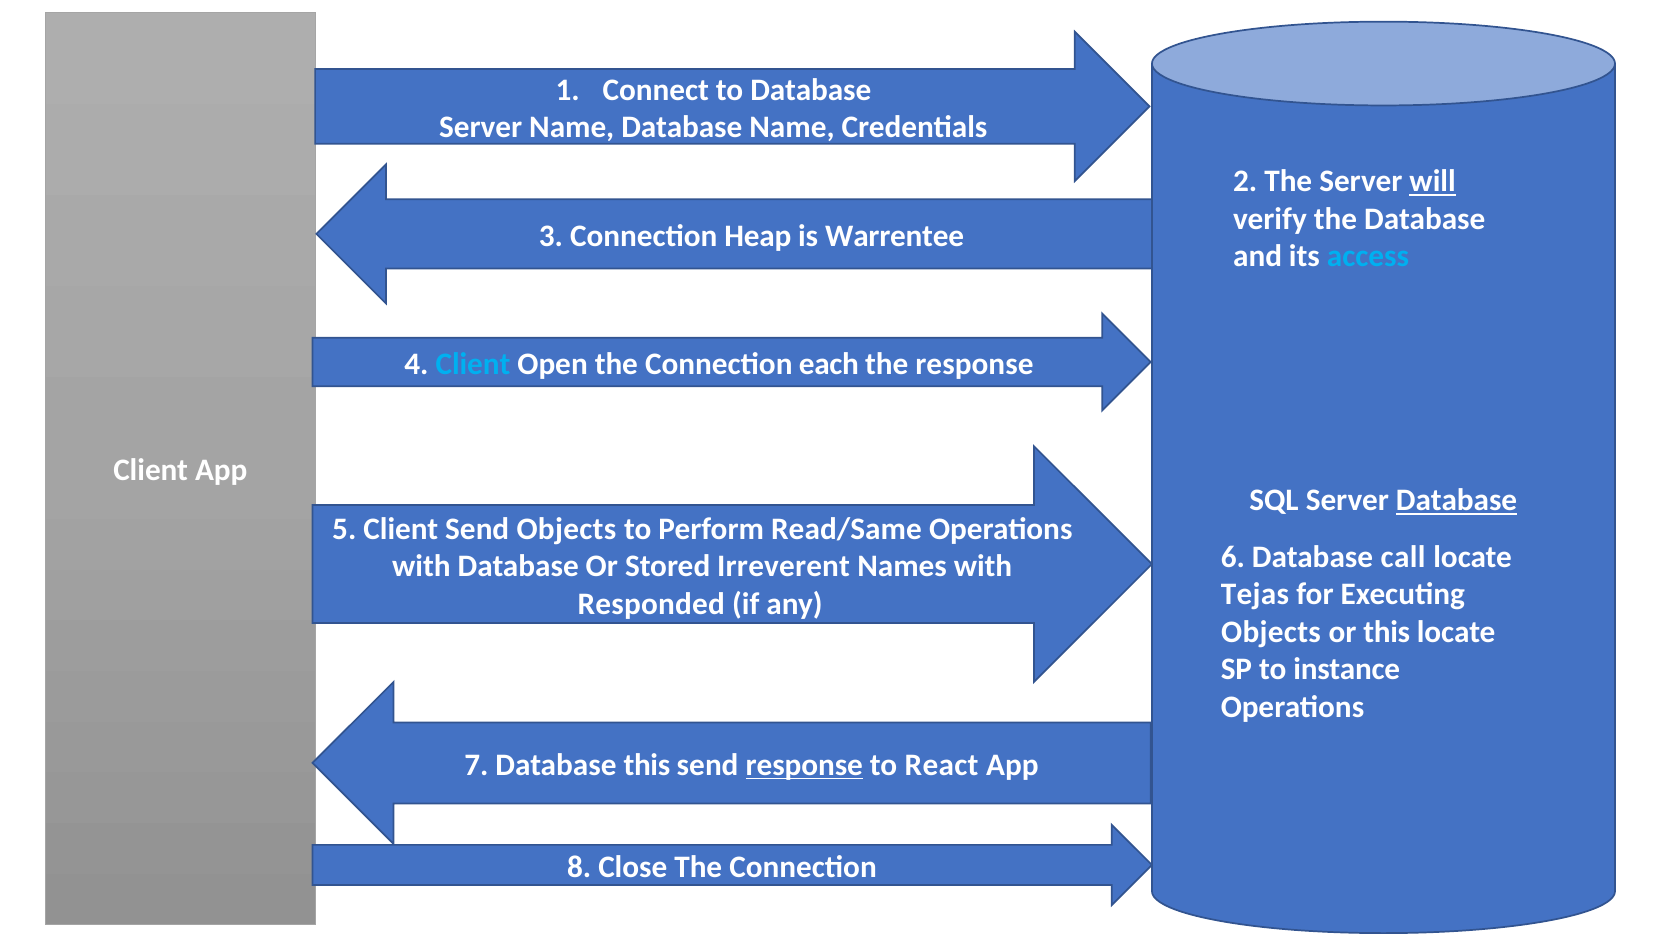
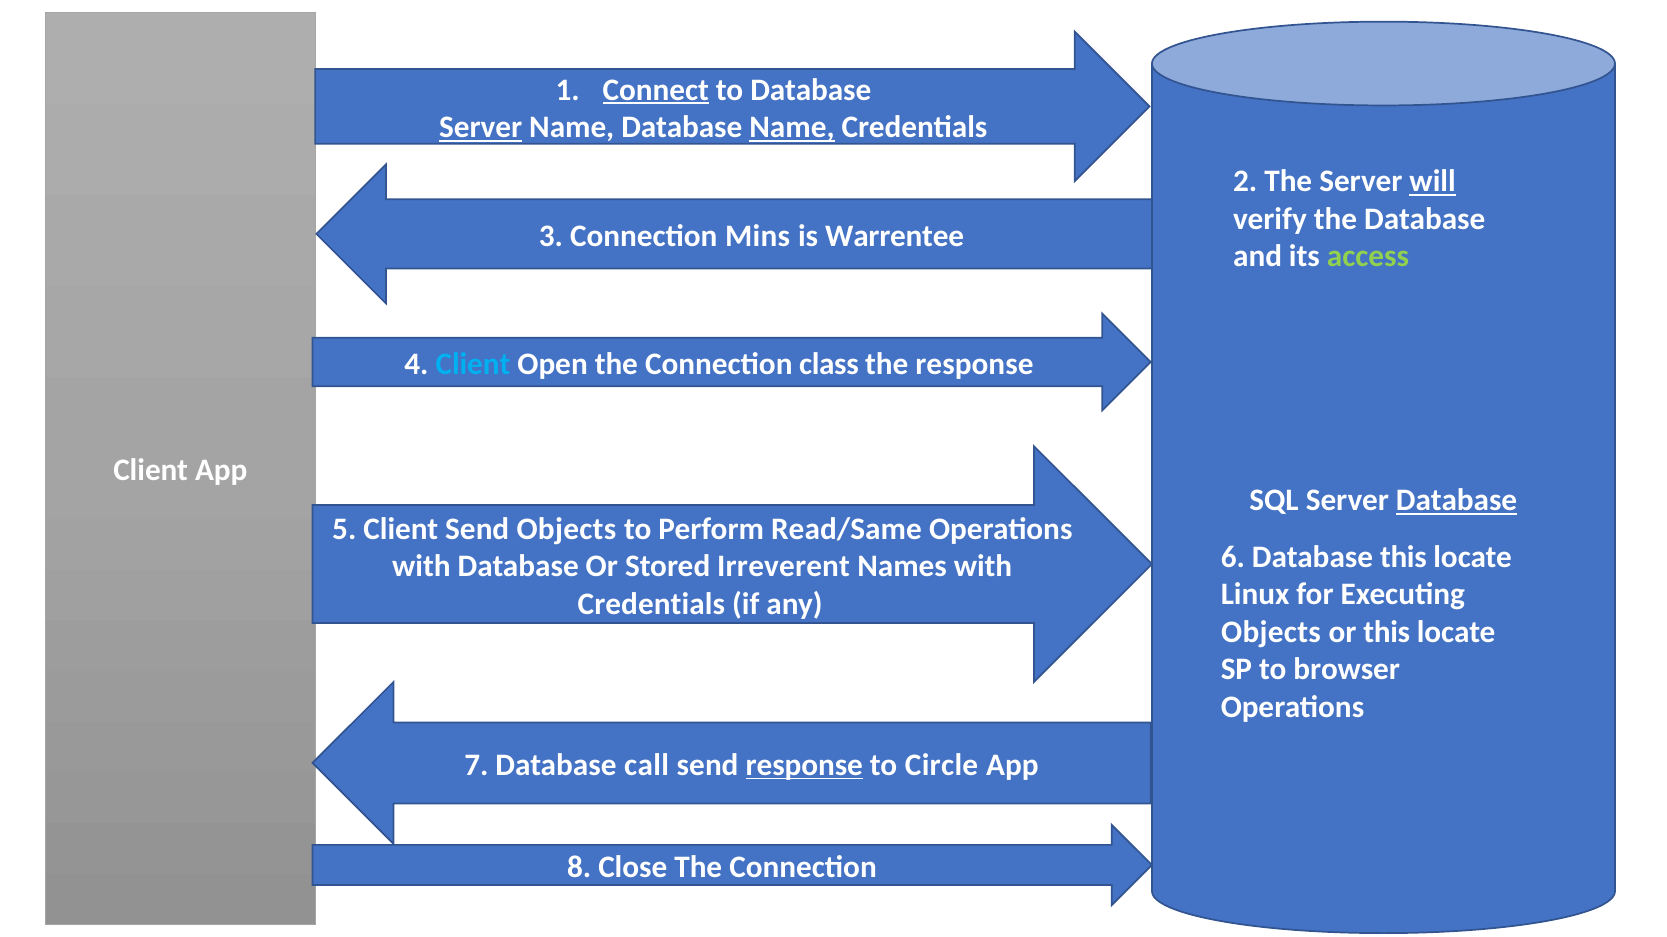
Connect underline: none -> present
Server at (481, 127) underline: none -> present
Name at (792, 127) underline: none -> present
Heap: Heap -> Mins
access colour: light blue -> light green
each: each -> class
Database call: call -> this
Tejas: Tejas -> Linux
Responded at (651, 604): Responded -> Credentials
instance: instance -> browser
Database this: this -> call
React: React -> Circle
